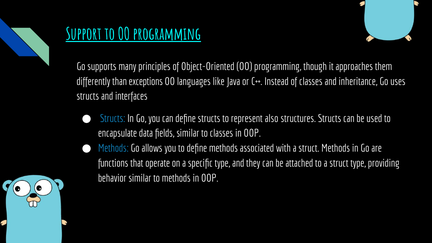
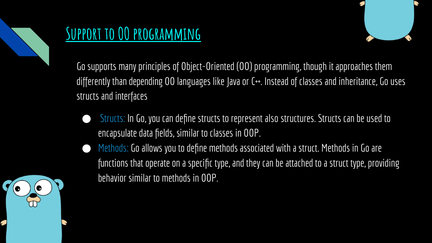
exceptions: exceptions -> depending
